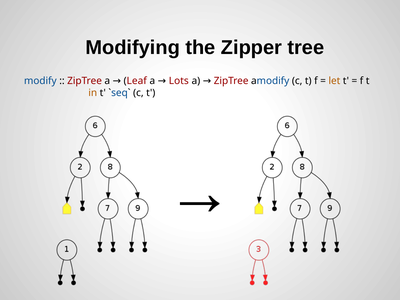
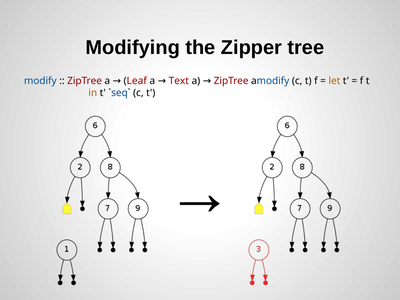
Lots: Lots -> Text
